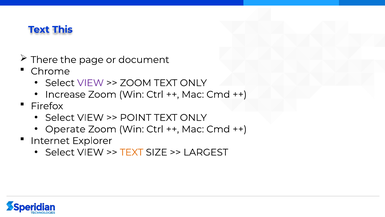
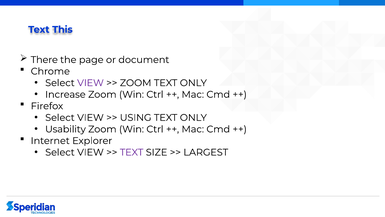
POINT: POINT -> USING
Operate: Operate -> Usability
TEXT at (132, 152) colour: orange -> purple
